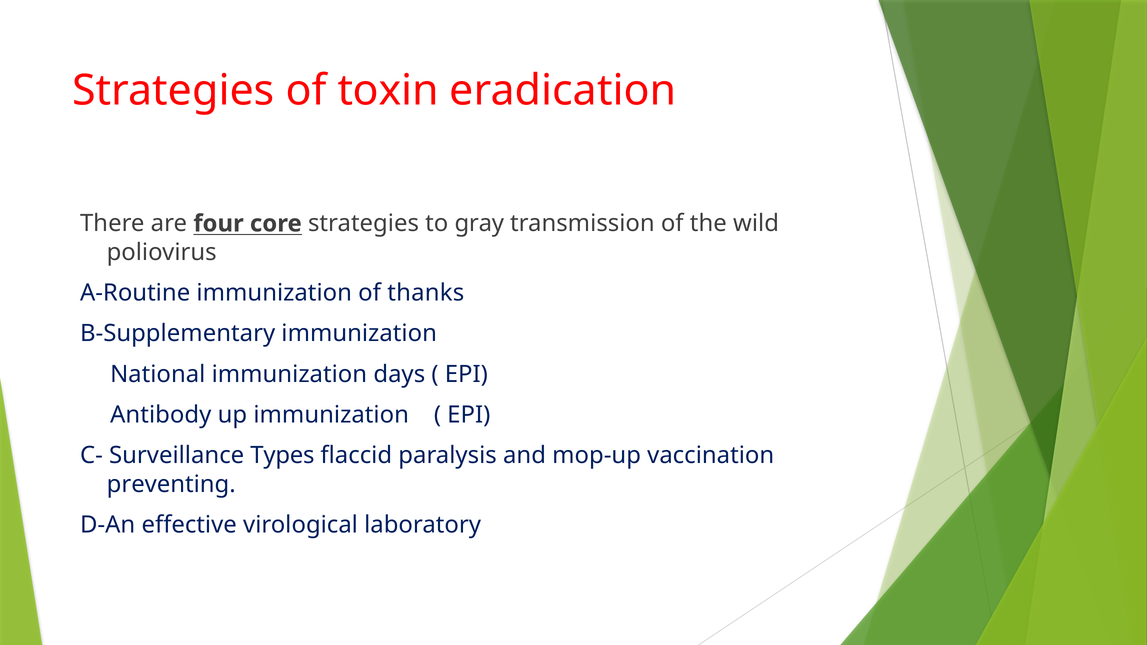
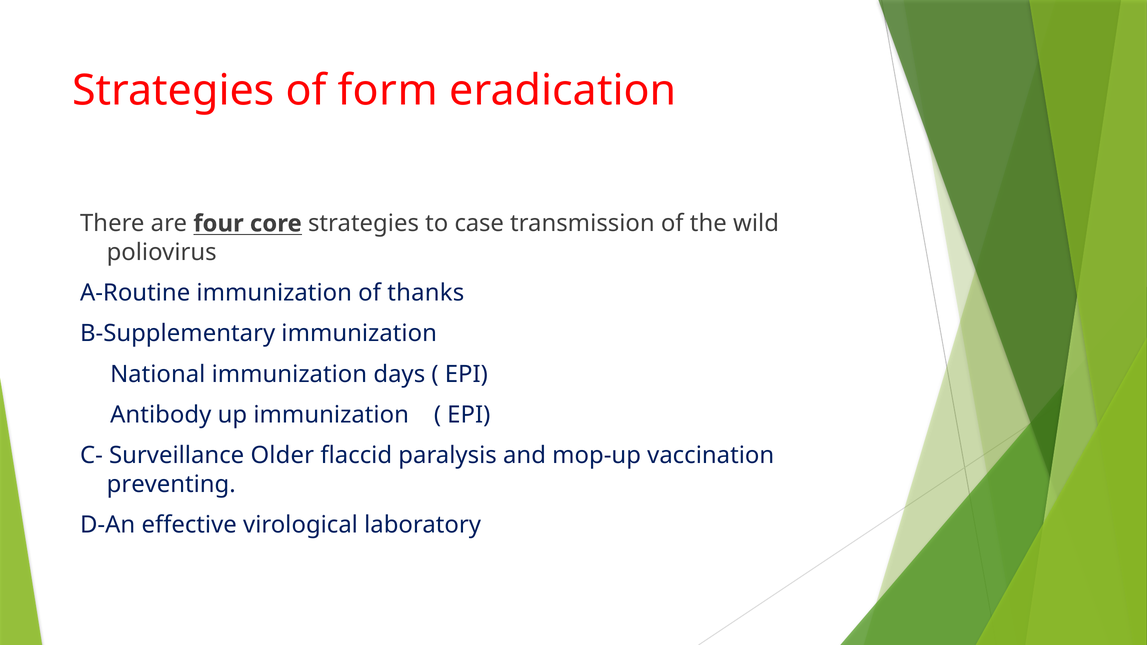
toxin: toxin -> form
gray: gray -> case
Types: Types -> Older
